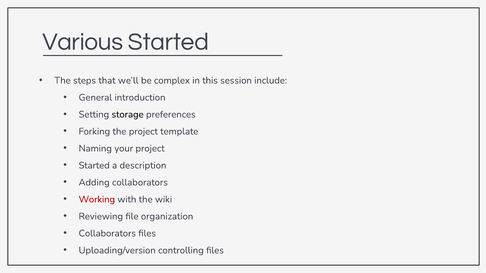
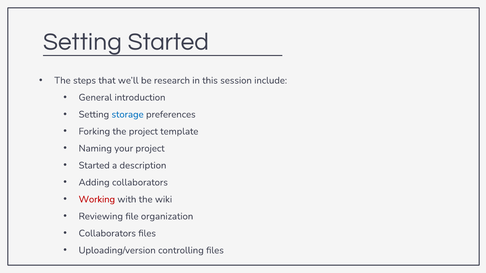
Various at (83, 42): Various -> Setting
complex: complex -> research
storage colour: black -> blue
